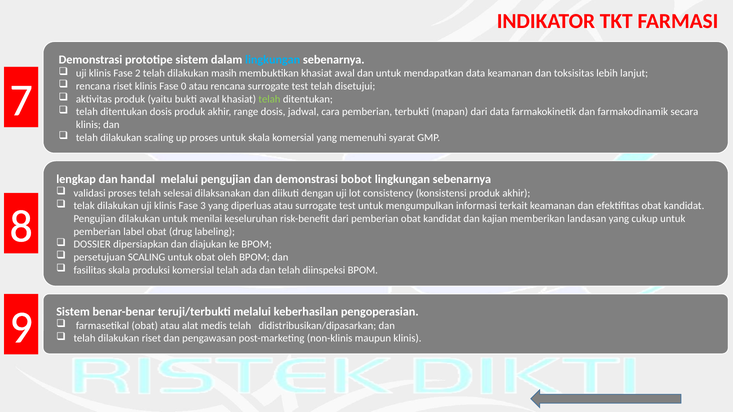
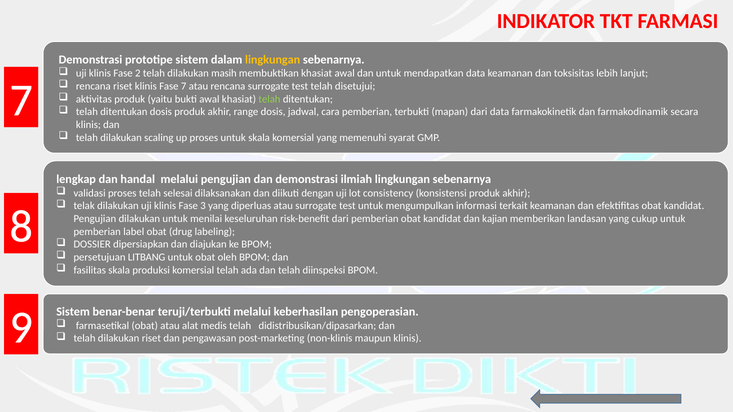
lingkungan at (273, 60) colour: light blue -> yellow
Fase 0: 0 -> 7
bobot: bobot -> ilmiah
persetujuan SCALING: SCALING -> LITBANG
